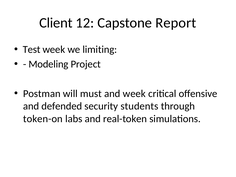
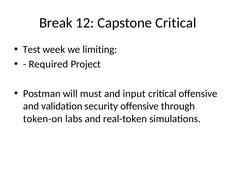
Client: Client -> Break
Capstone Report: Report -> Critical
Modeling: Modeling -> Required
and week: week -> input
defended: defended -> validation
security students: students -> offensive
